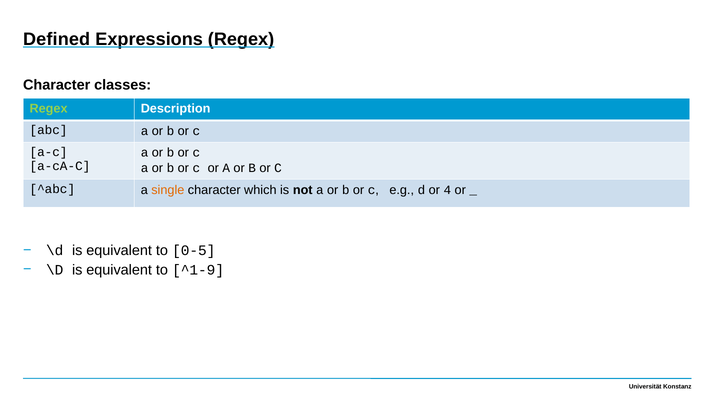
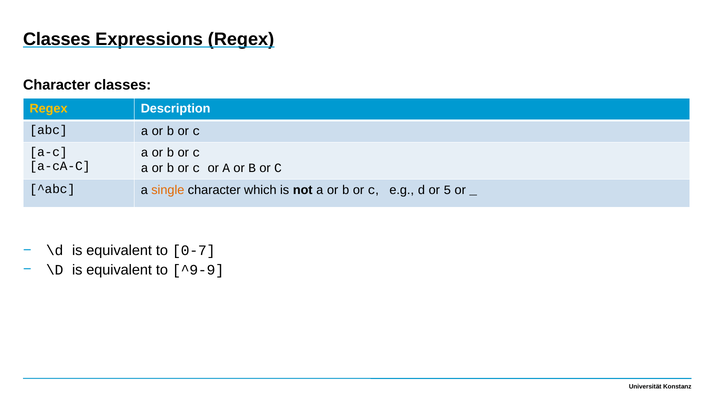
Defined at (57, 39): Defined -> Classes
Regex at (49, 109) colour: light green -> yellow
4: 4 -> 5
0-5: 0-5 -> 0-7
^1-9: ^1-9 -> ^9-9
